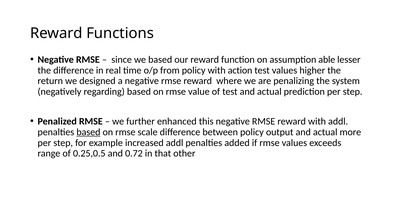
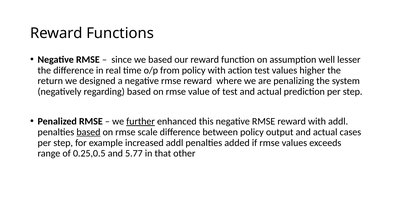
able: able -> well
further underline: none -> present
more: more -> cases
0.72: 0.72 -> 5.77
